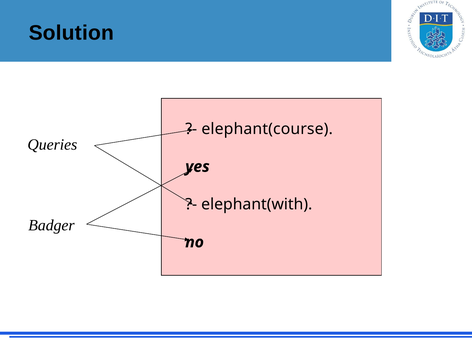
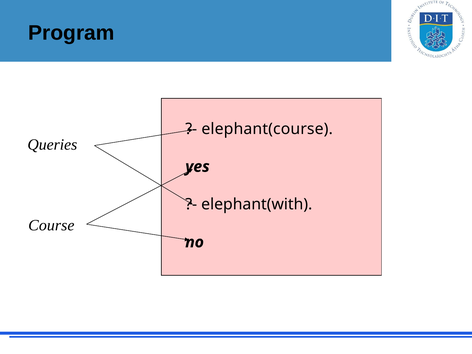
Solution: Solution -> Program
Badger: Badger -> Course
